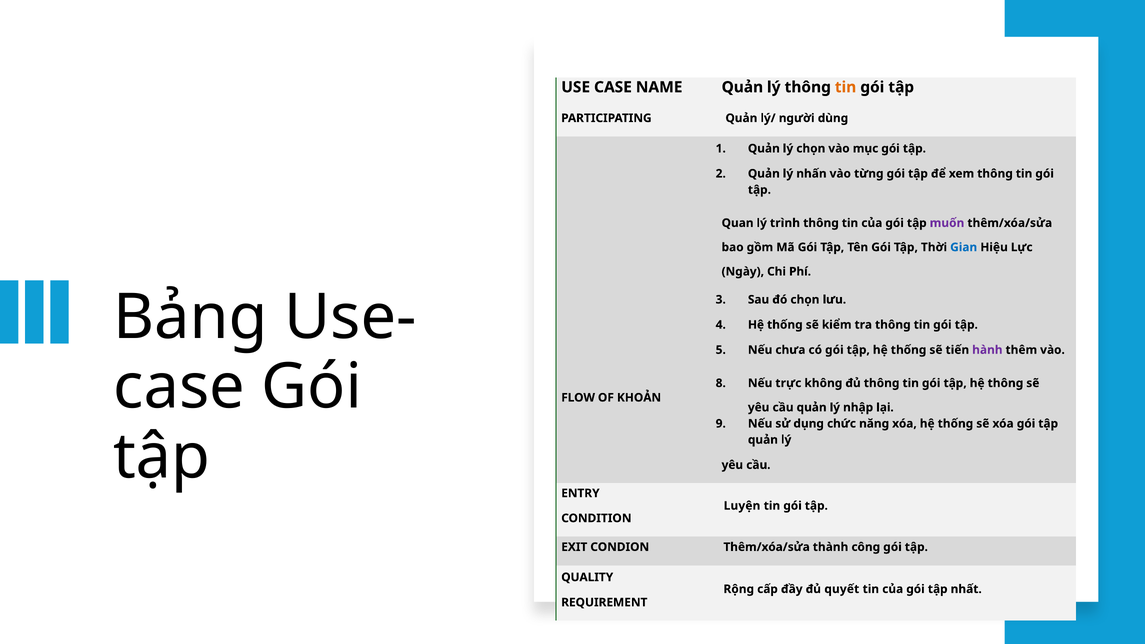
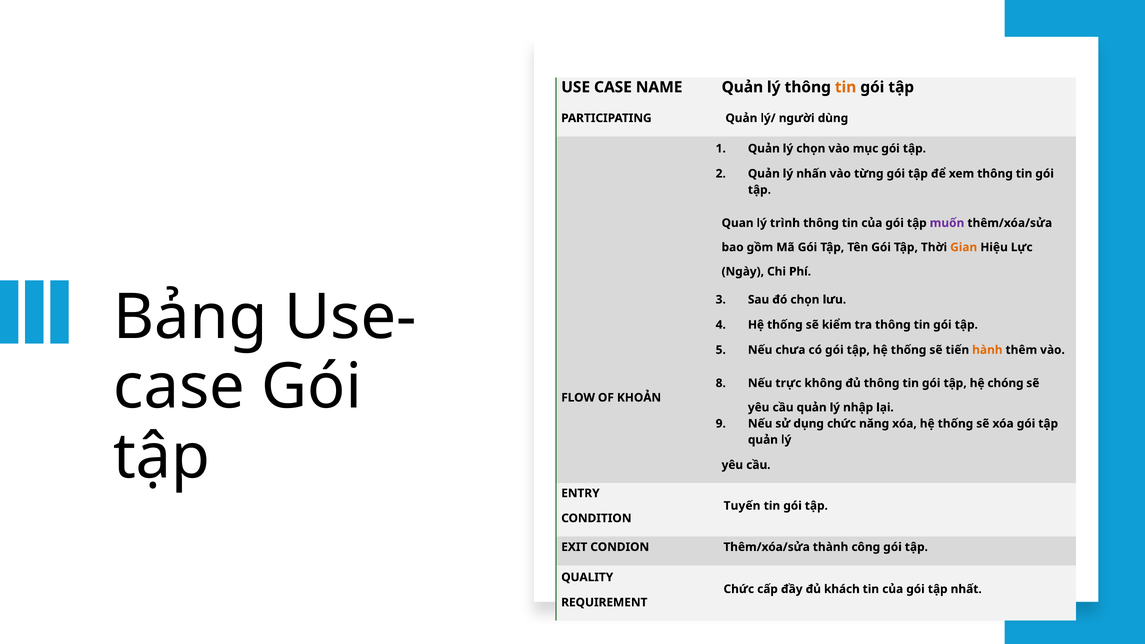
Gian colour: blue -> orange
hành colour: purple -> orange
hệ thông: thông -> chóng
Luyện: Luyện -> Tuyến
Rộng at (739, 589): Rộng -> Chức
quyết: quyết -> khách
